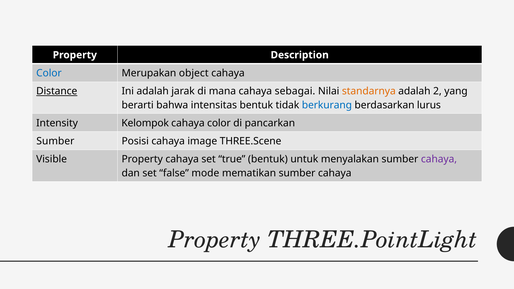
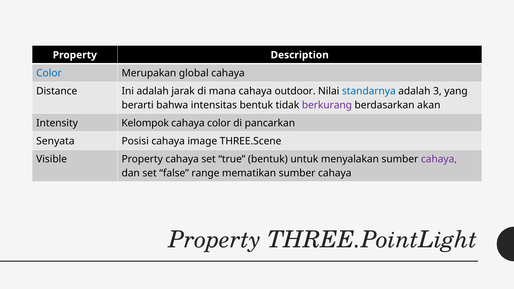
object: object -> global
Distance underline: present -> none
sebagai: sebagai -> outdoor
standarnya colour: orange -> blue
2: 2 -> 3
berkurang colour: blue -> purple
lurus: lurus -> akan
Sumber at (55, 141): Sumber -> Senyata
mode: mode -> range
